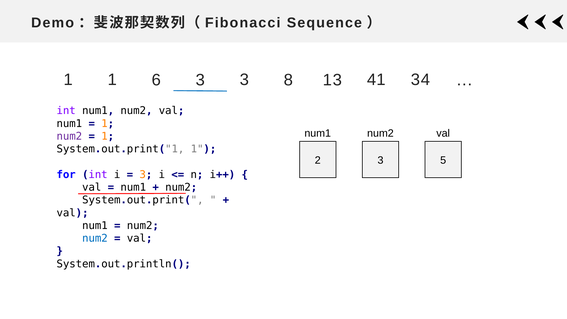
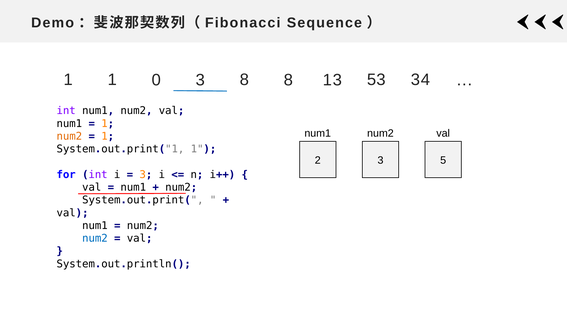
6: 6 -> 0
3 3: 3 -> 8
41: 41 -> 53
num2 at (69, 136) colour: purple -> orange
